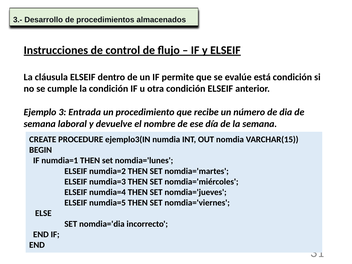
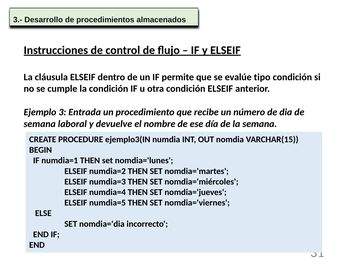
está: está -> tipo
